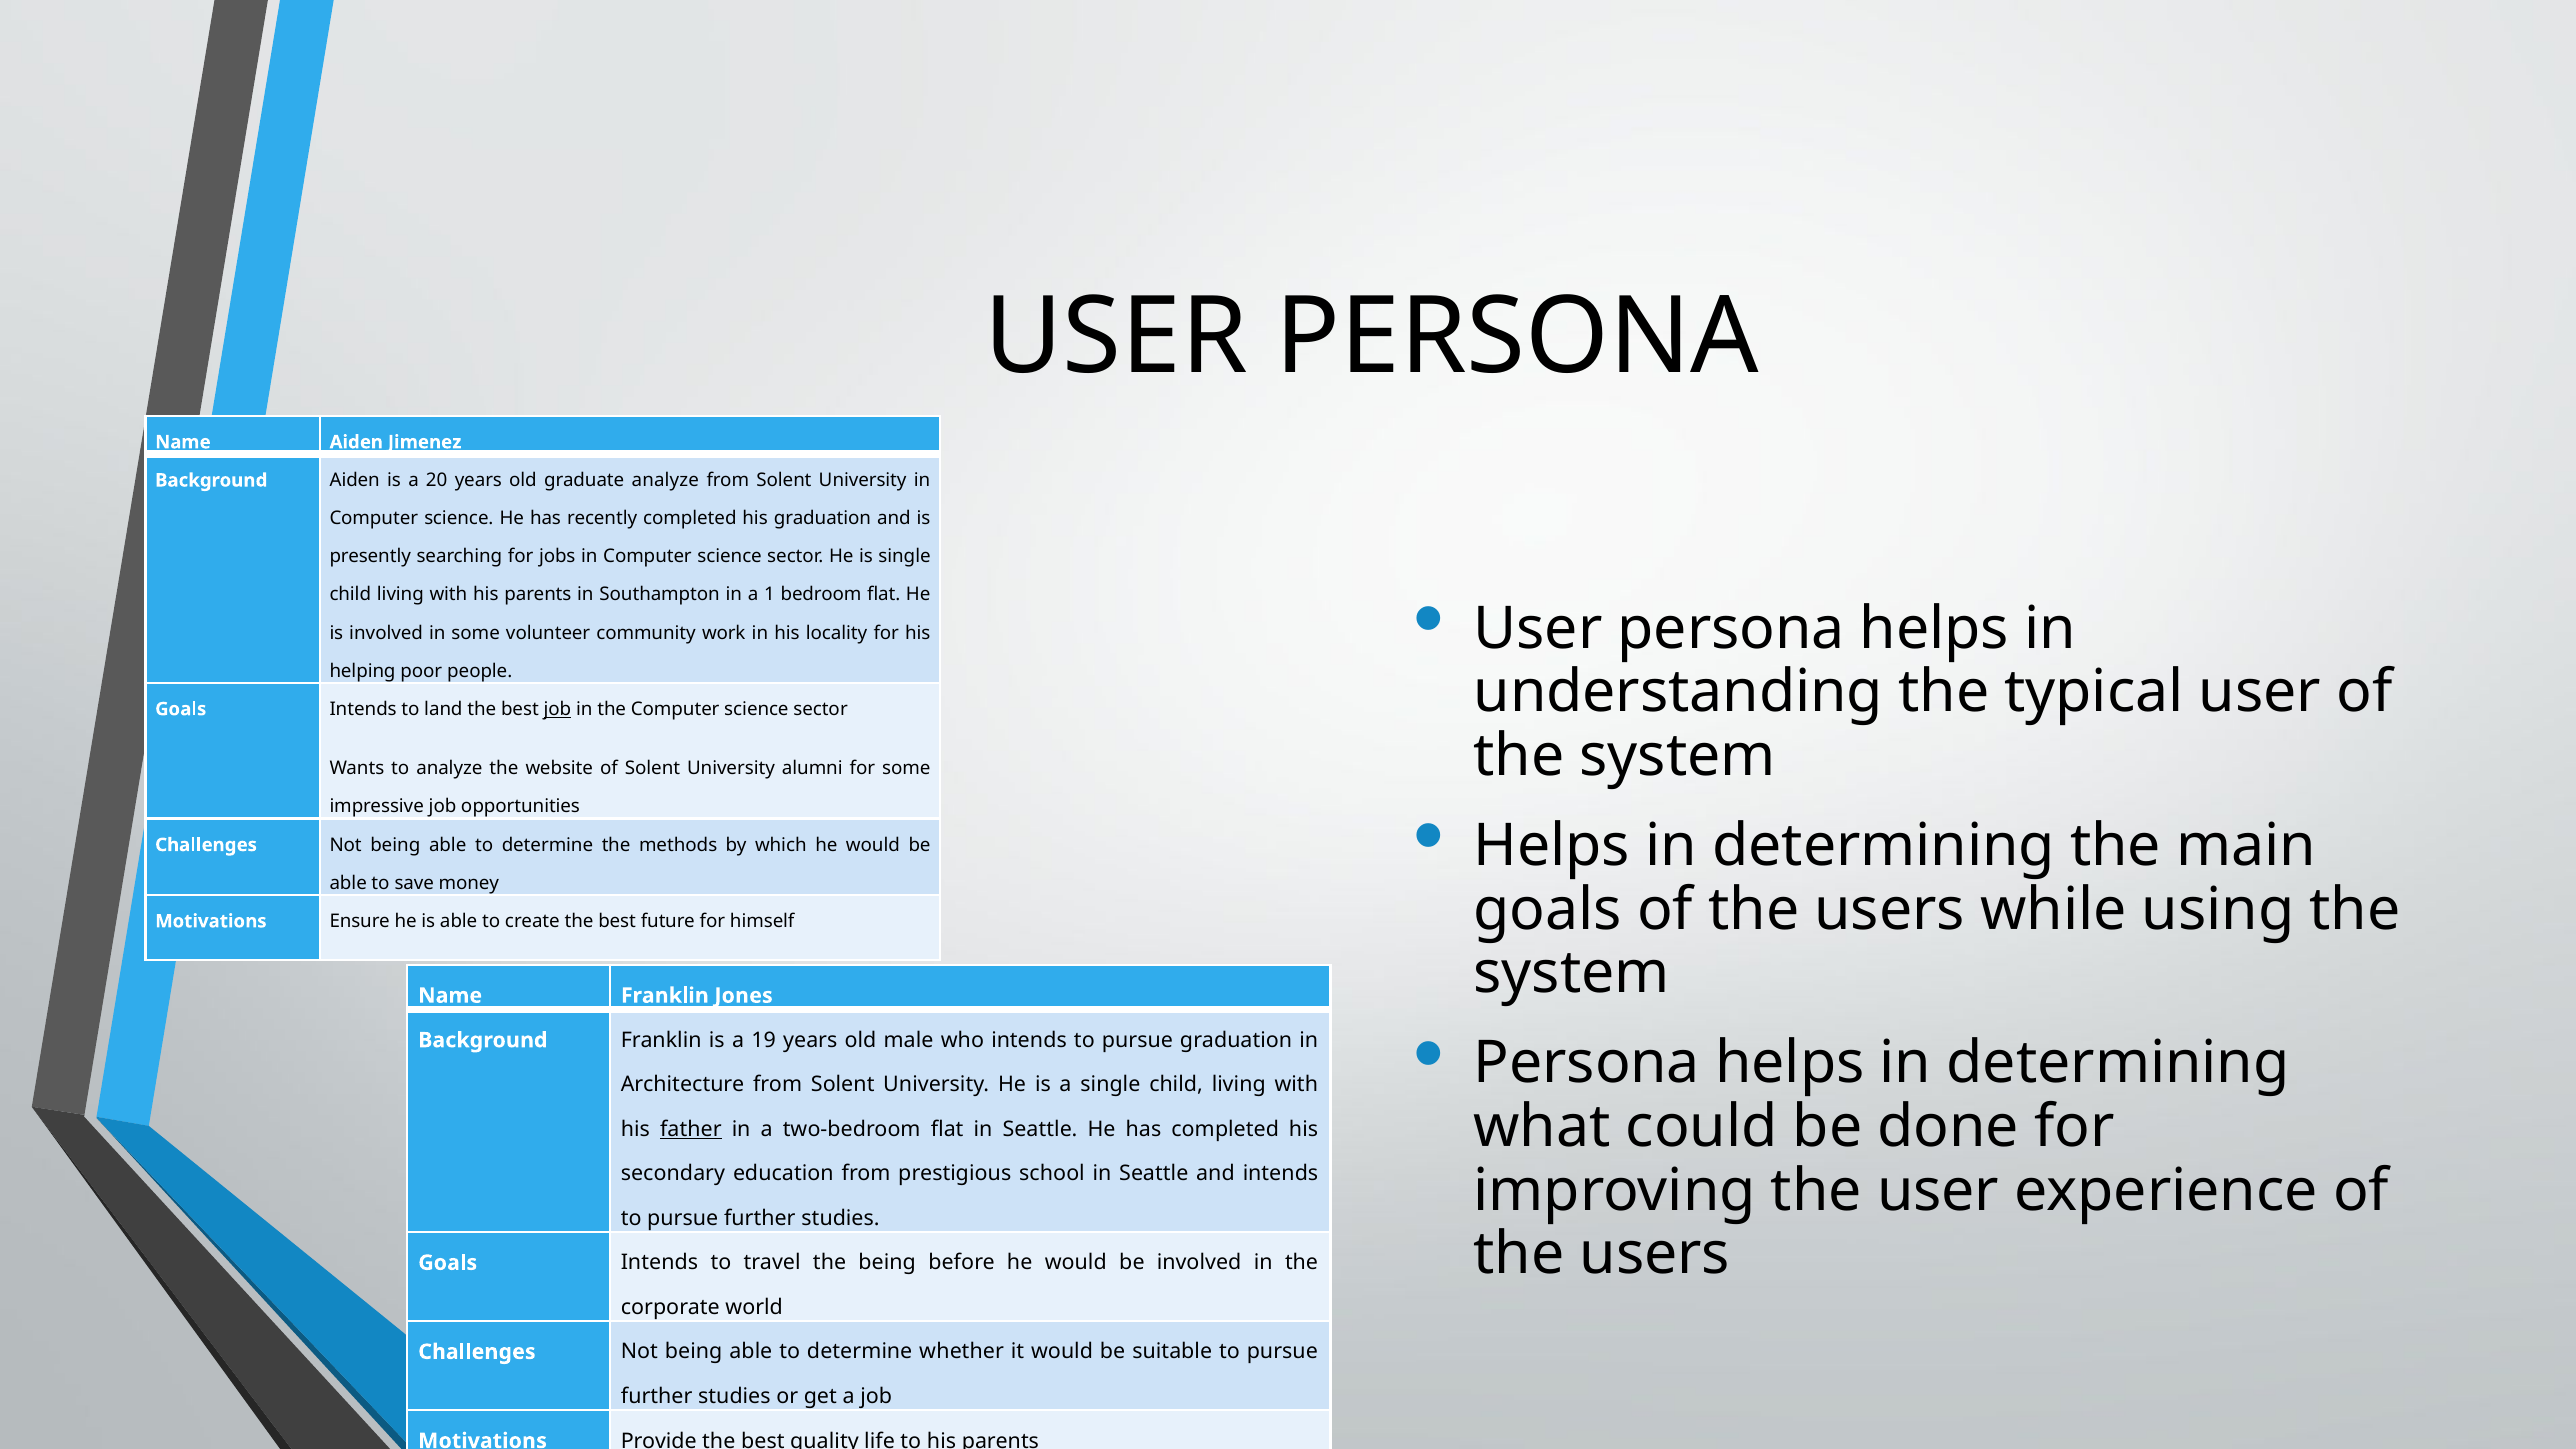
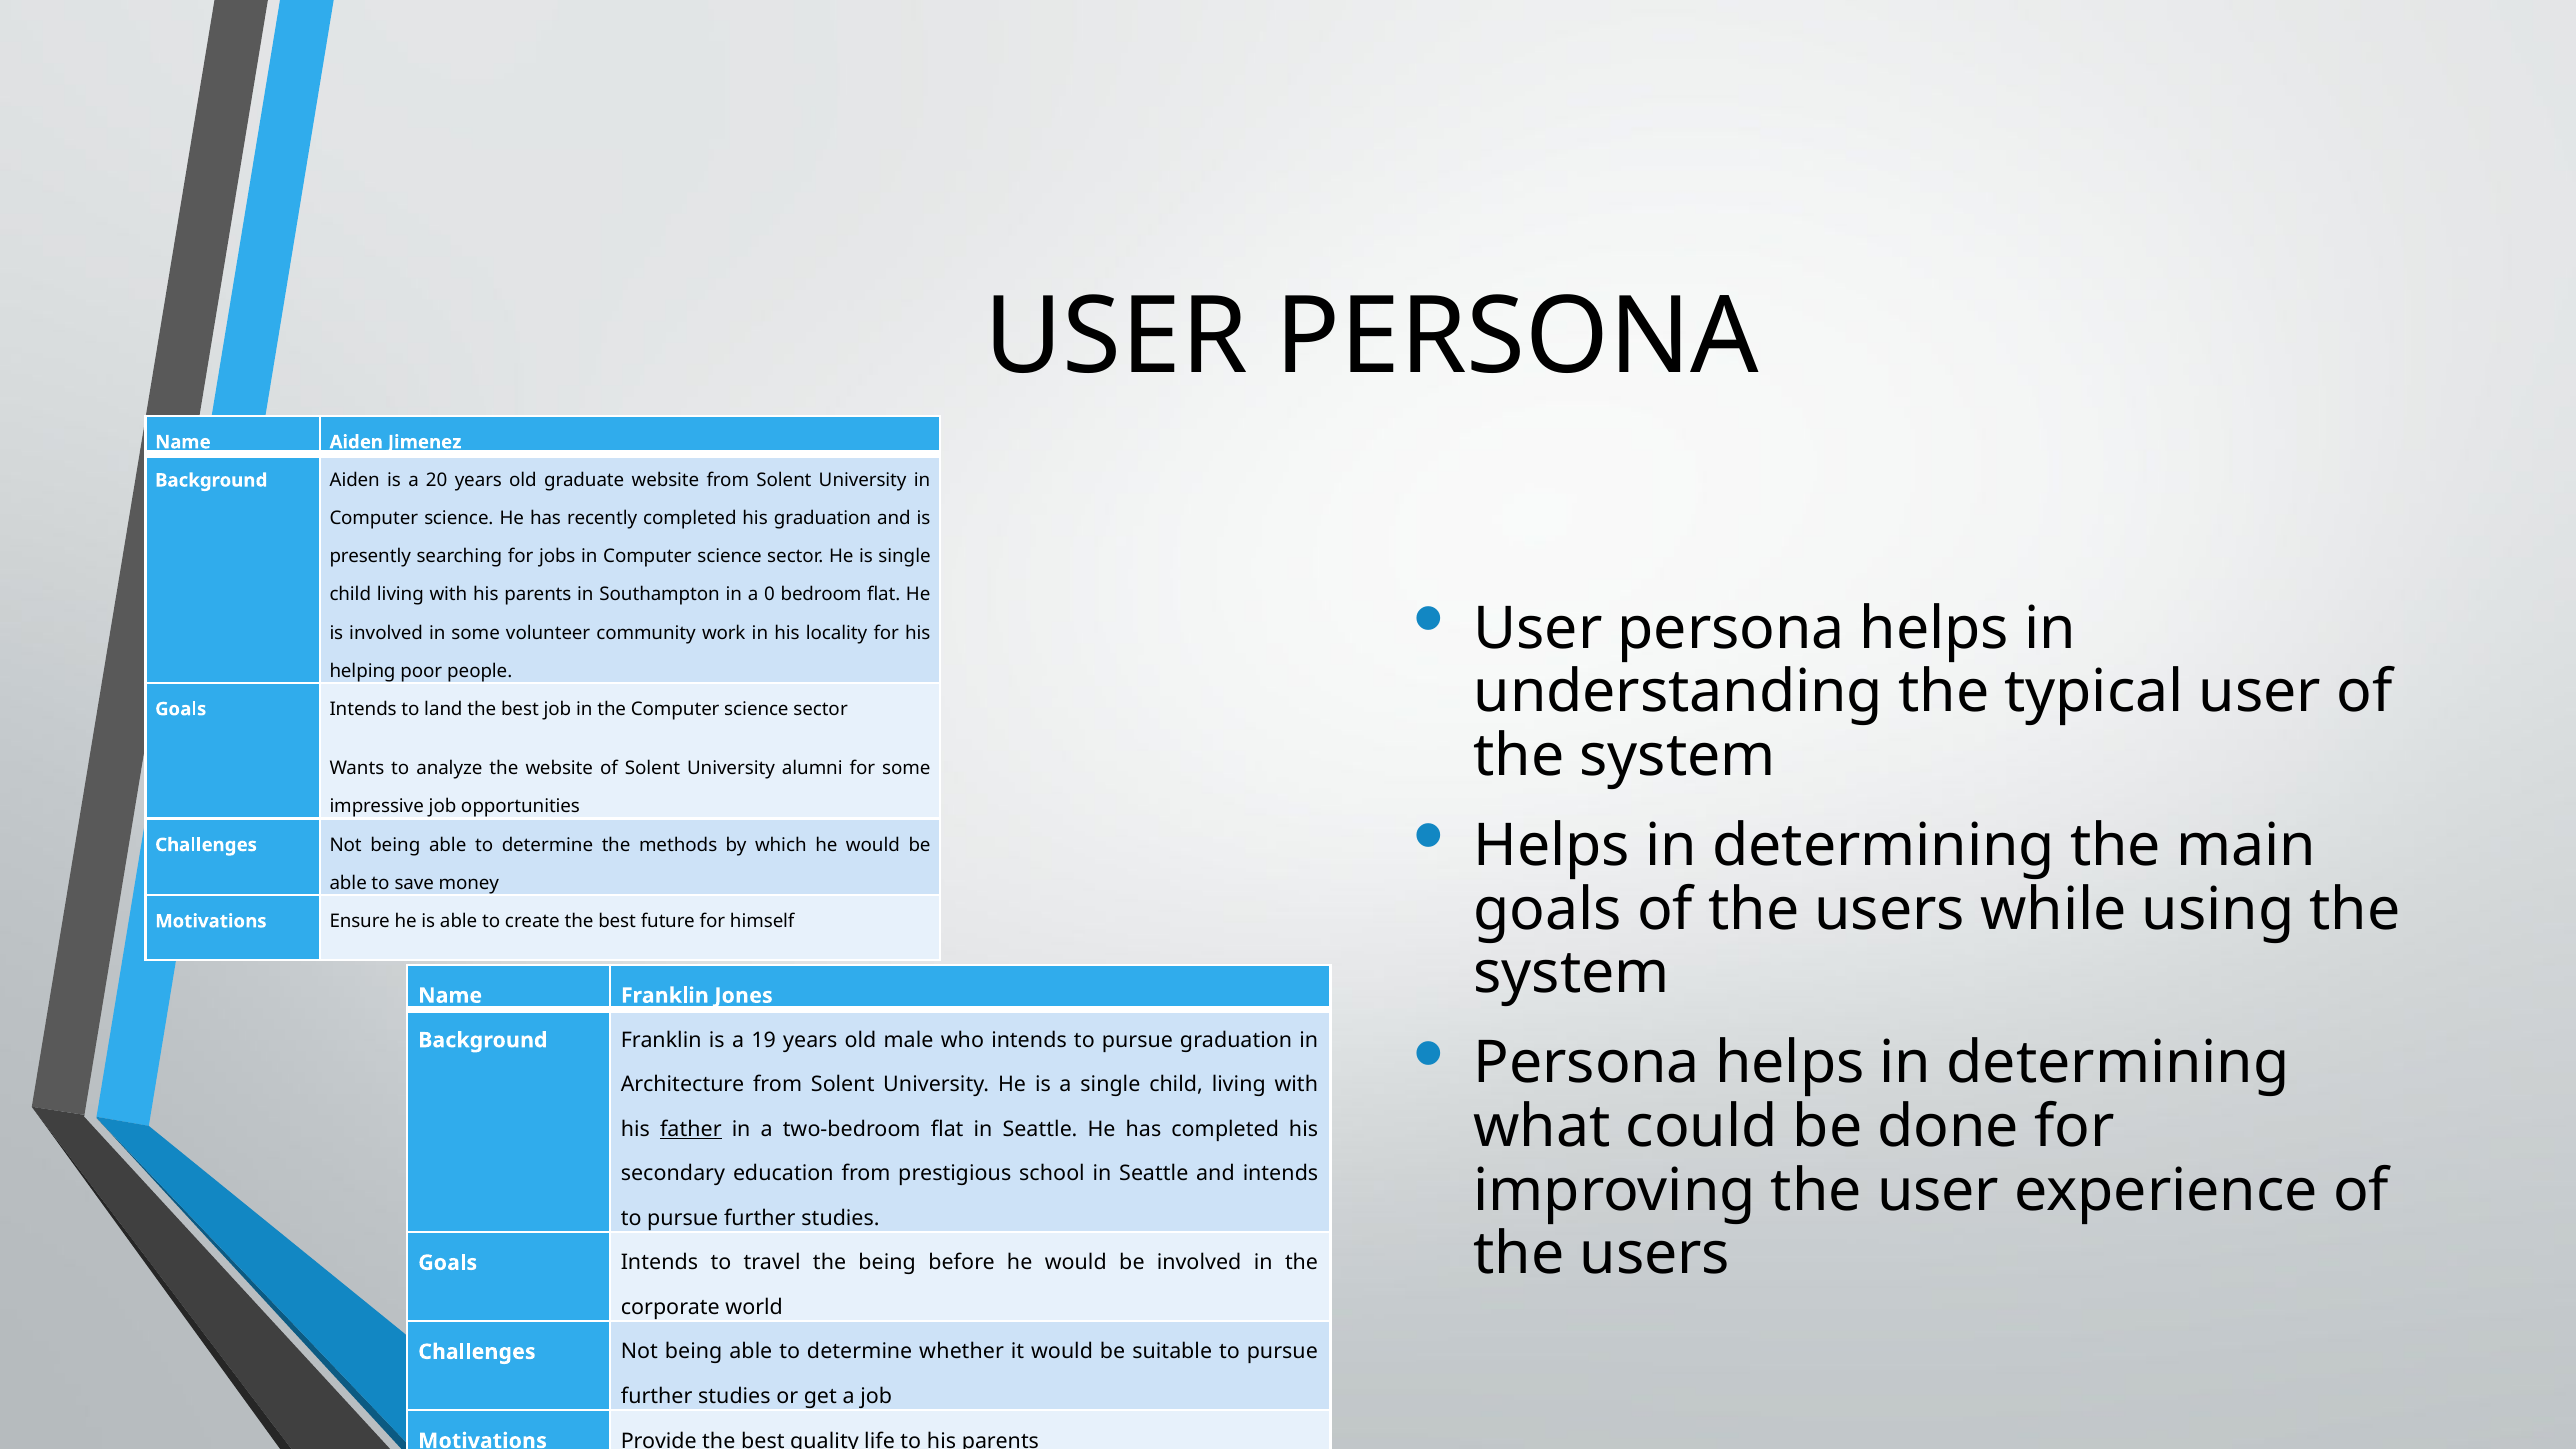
graduate analyze: analyze -> website
1: 1 -> 0
job at (557, 709) underline: present -> none
